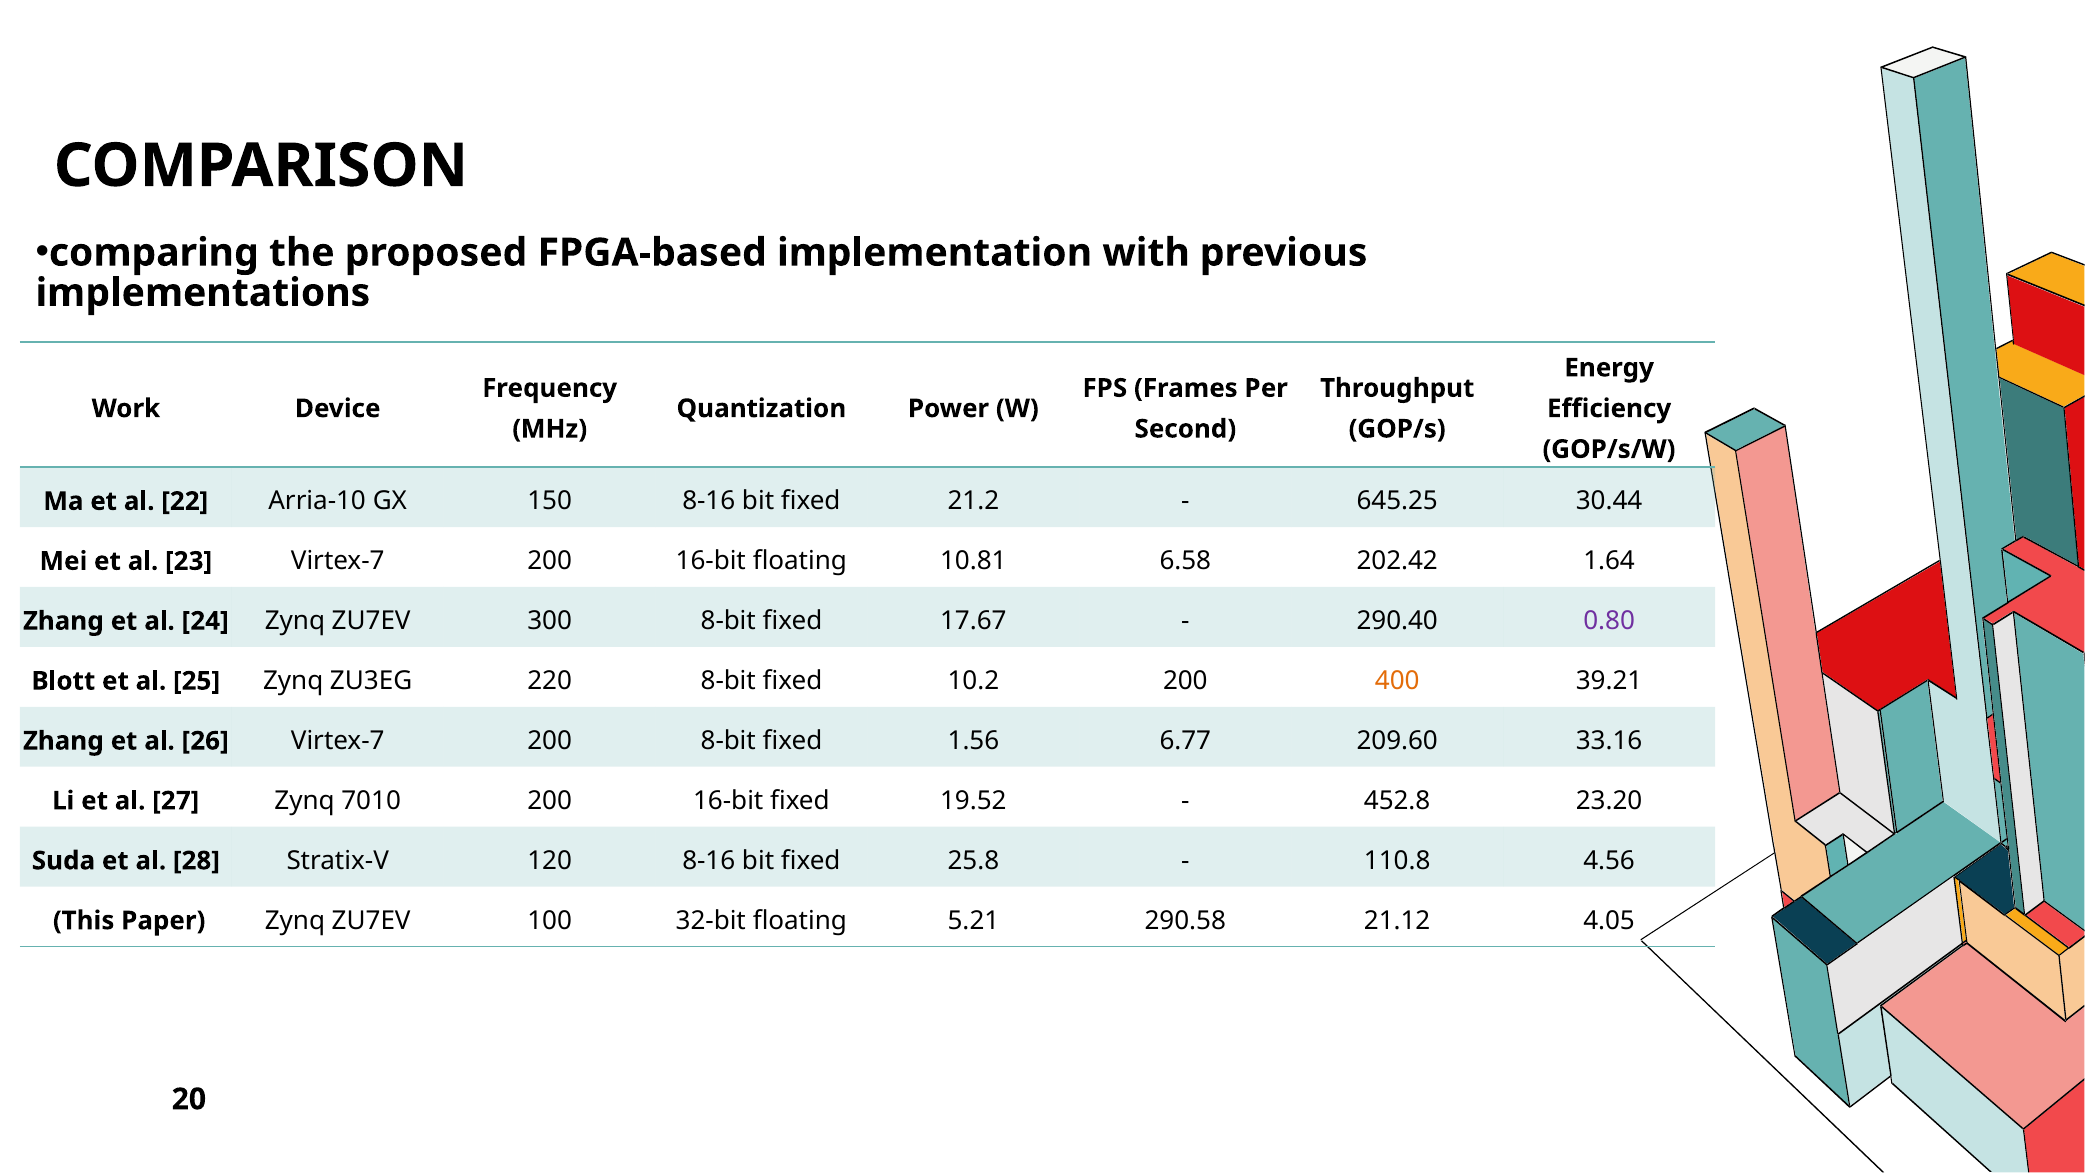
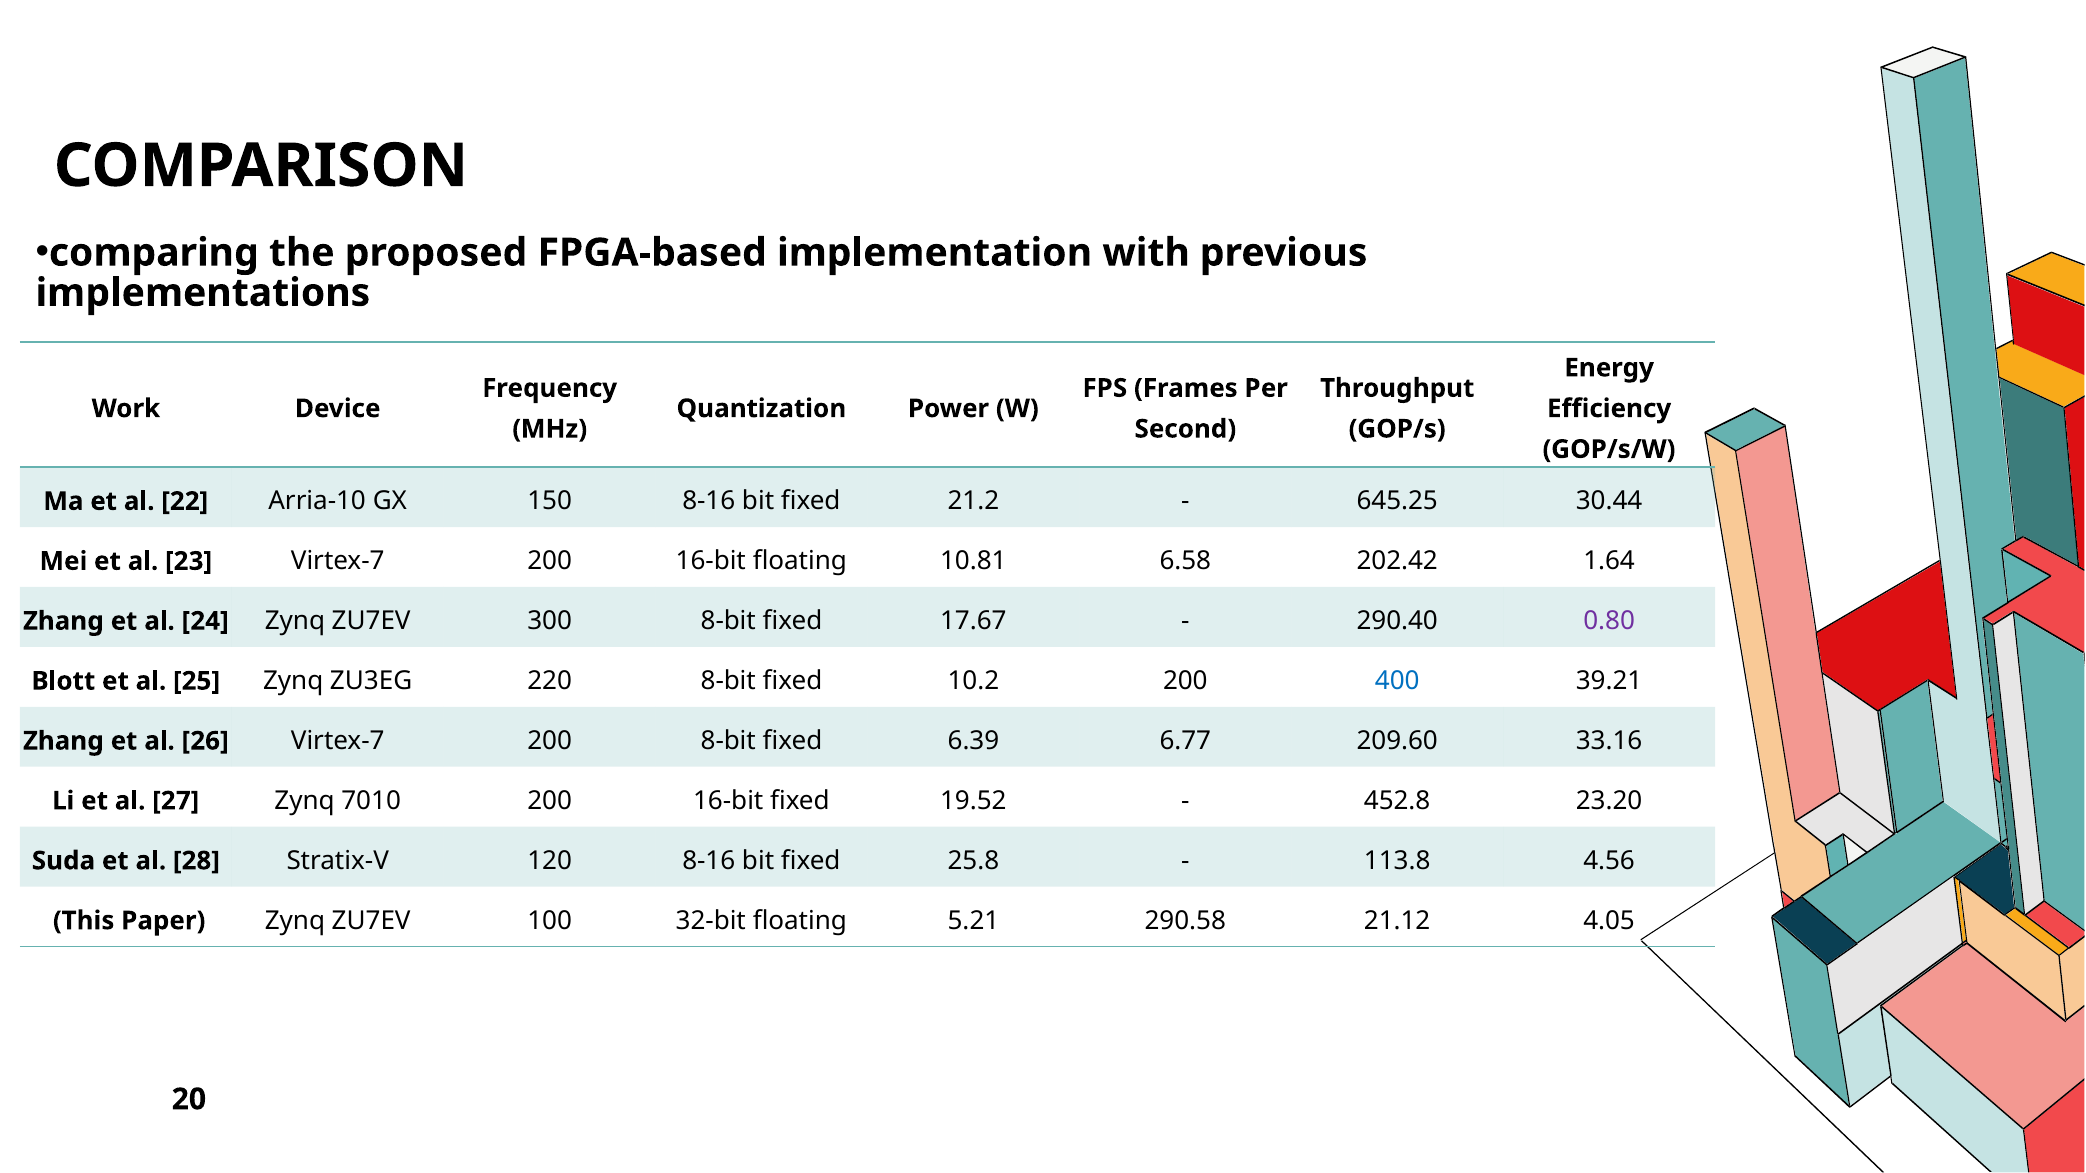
400 colour: orange -> blue
1.56: 1.56 -> 6.39
110.8: 110.8 -> 113.8
